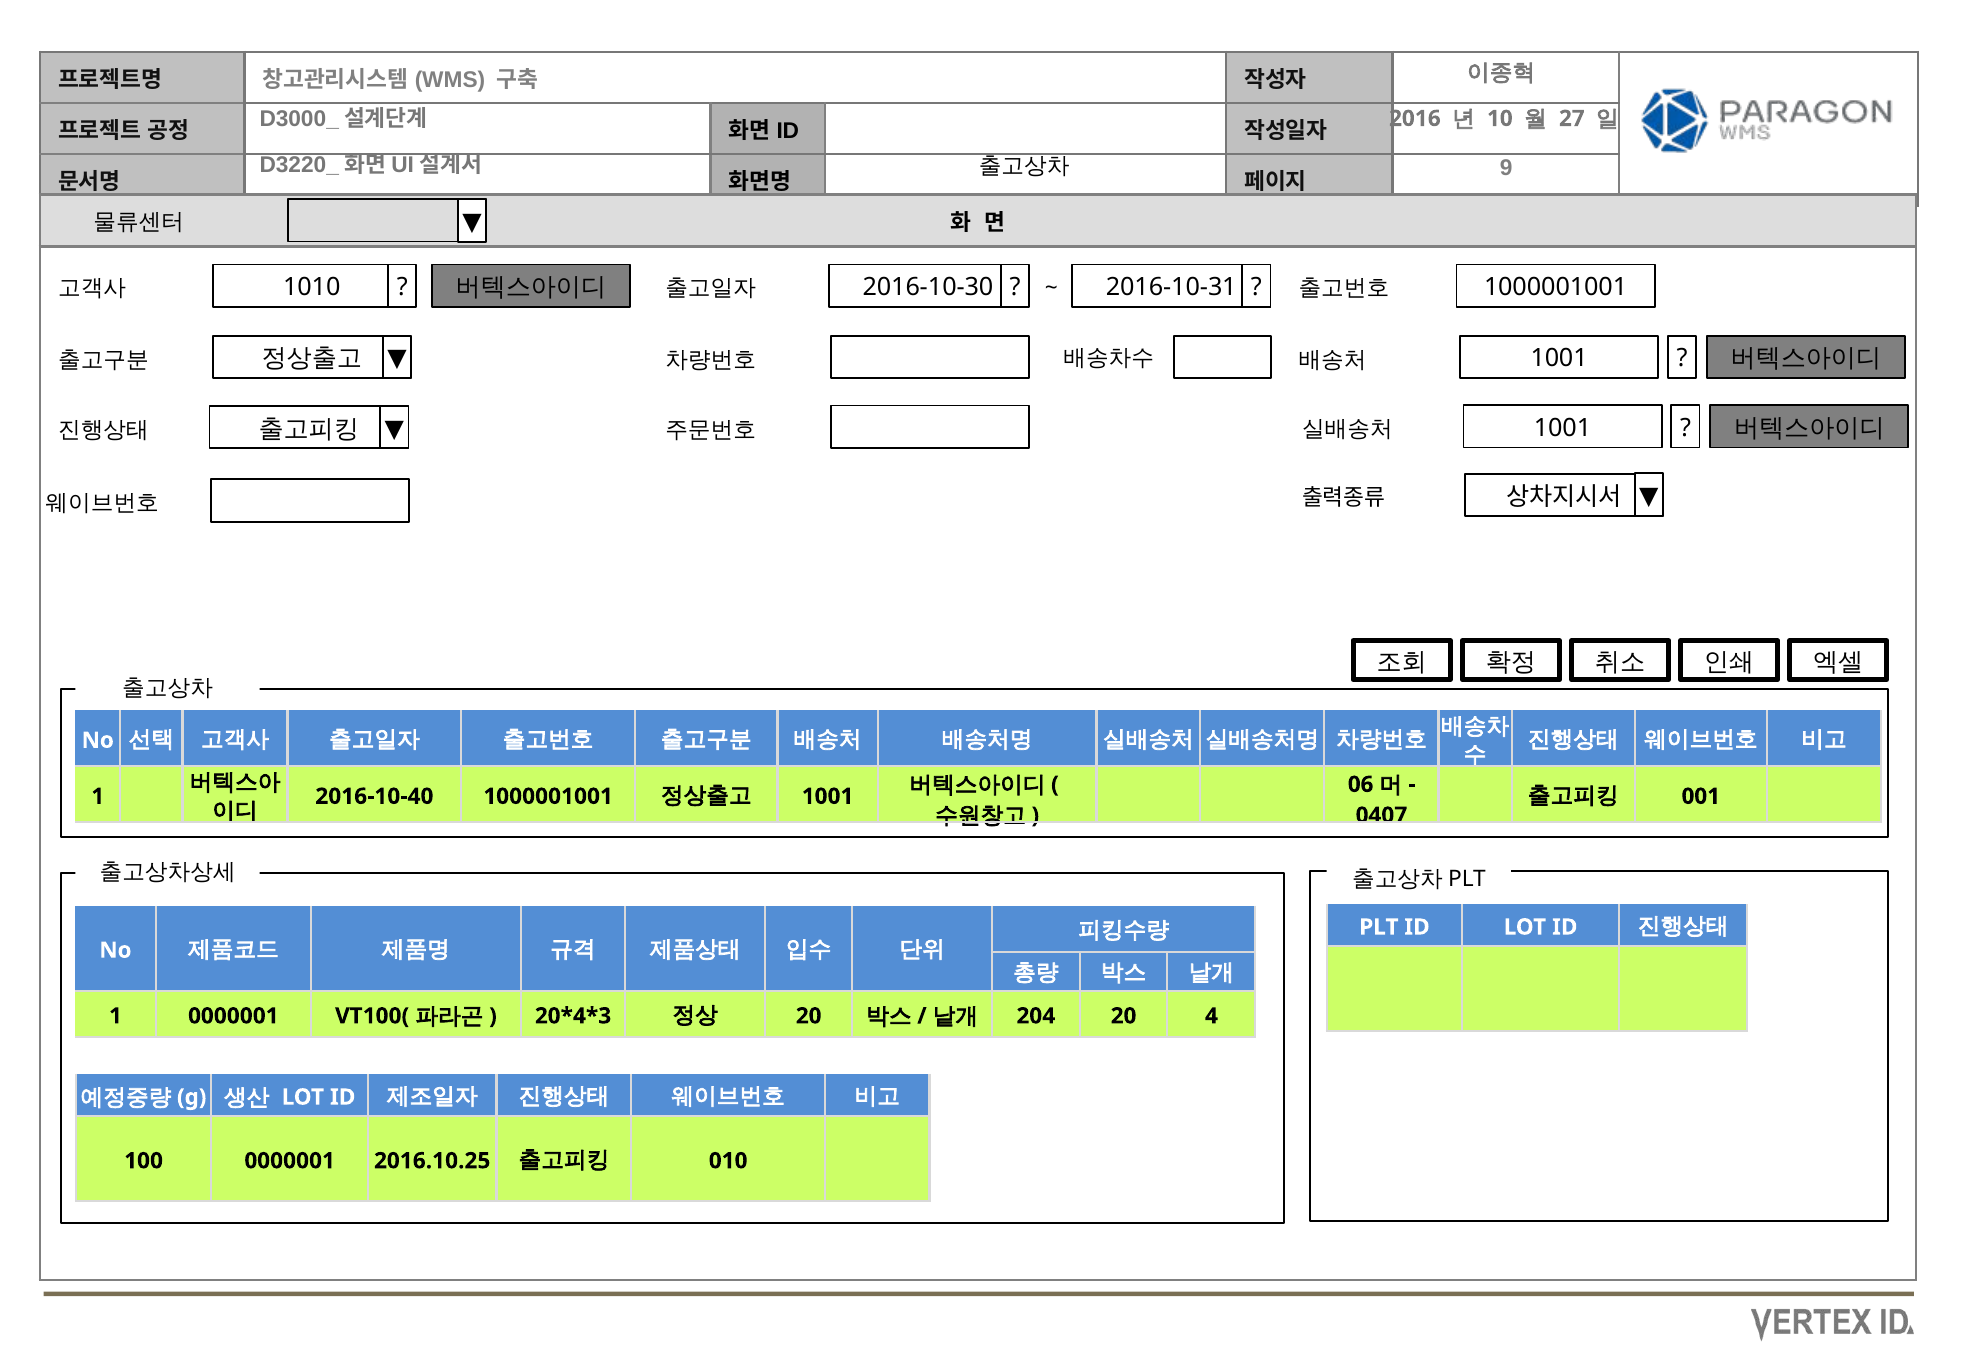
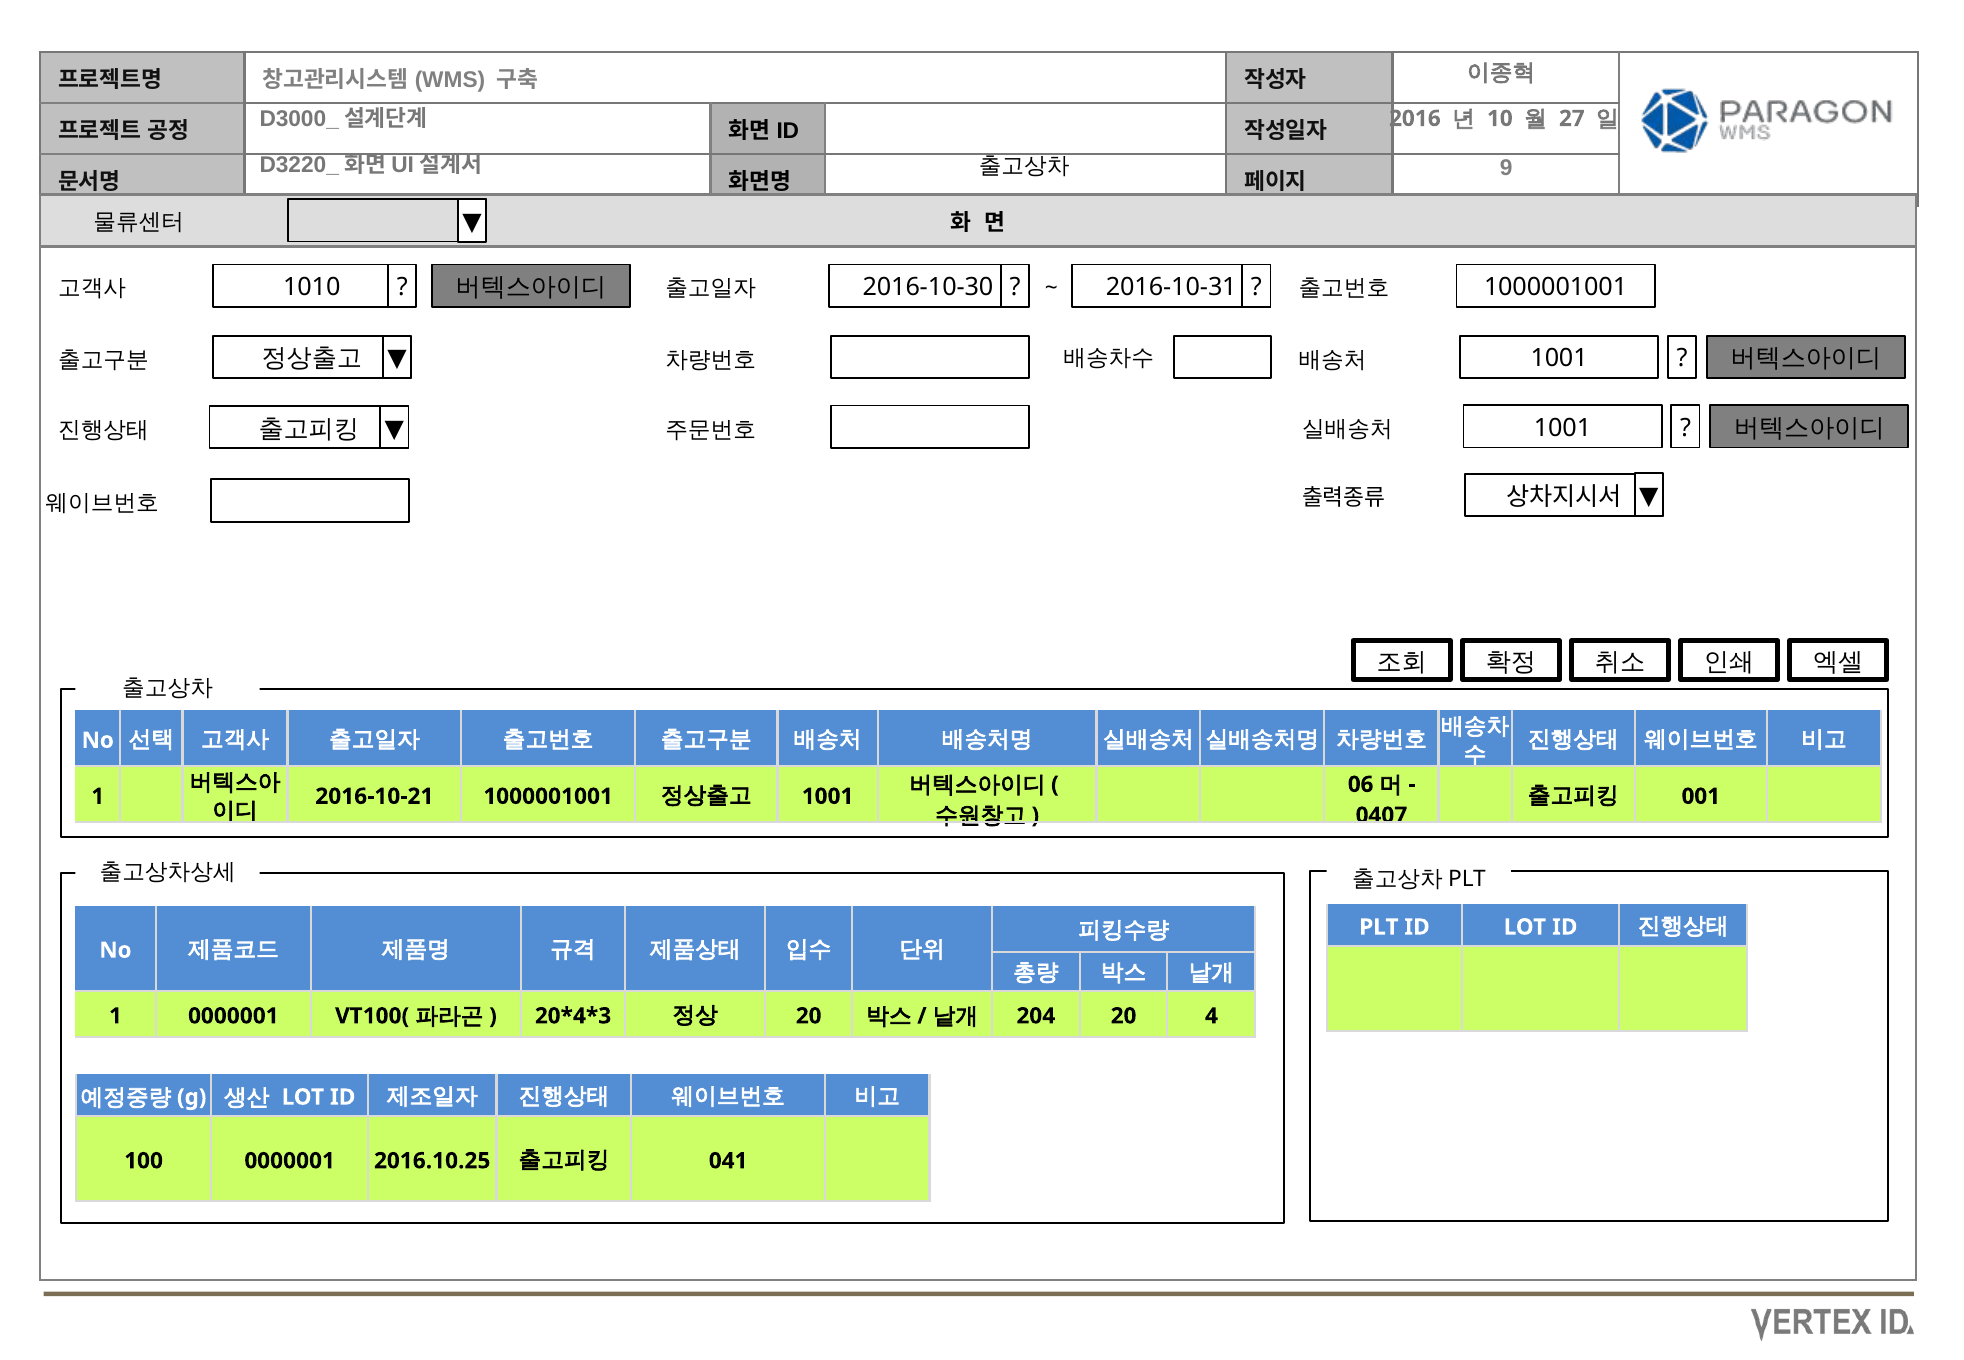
2016-10-40: 2016-10-40 -> 2016-10-21
010: 010 -> 041
